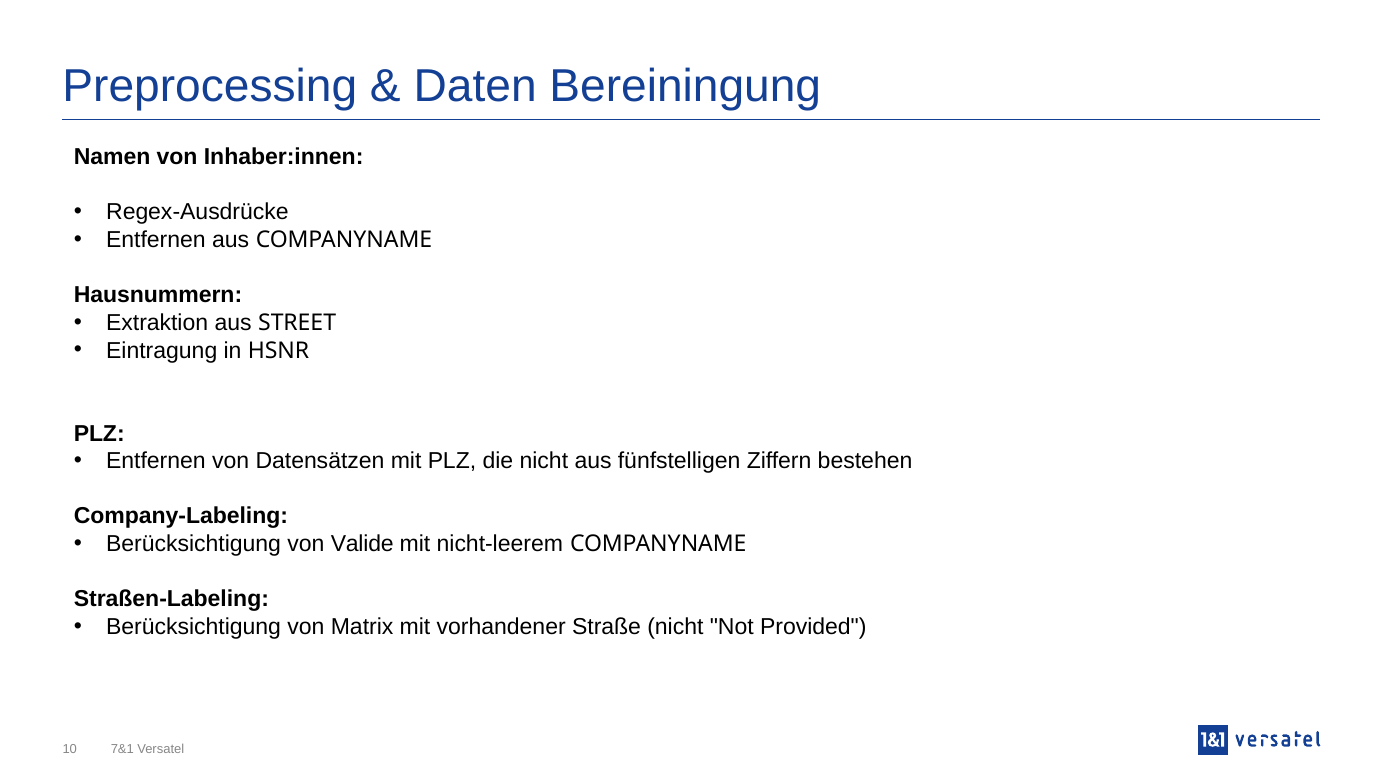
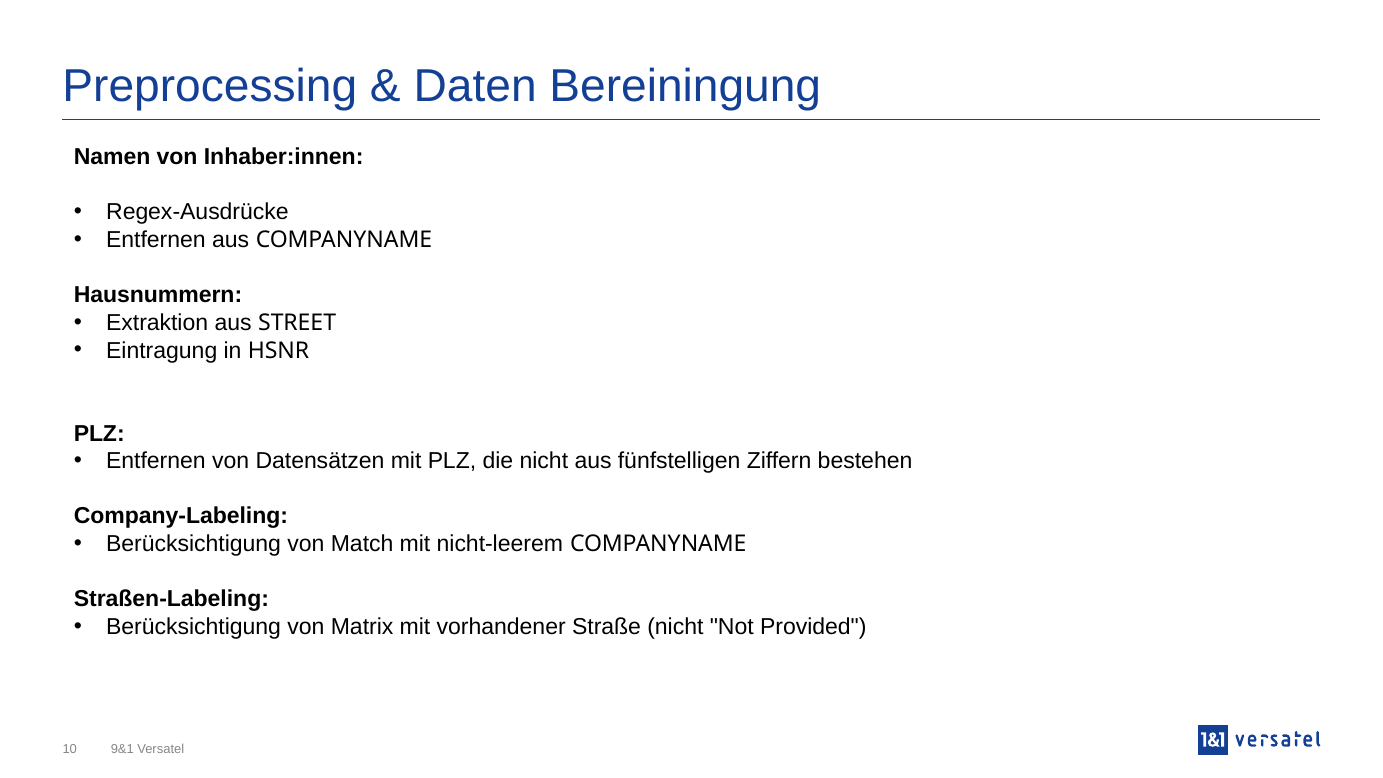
Valide: Valide -> Match
7&1: 7&1 -> 9&1
